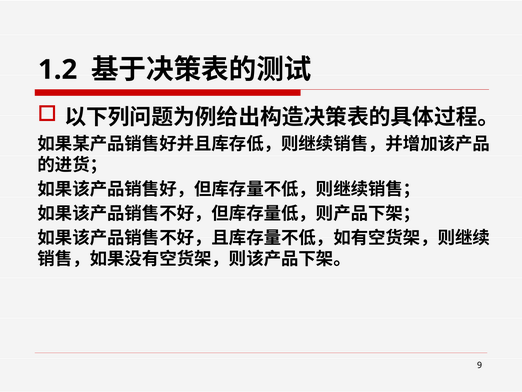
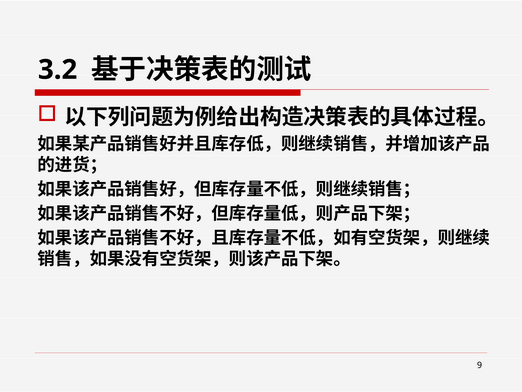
1.2: 1.2 -> 3.2
